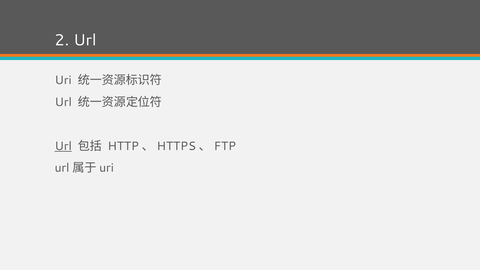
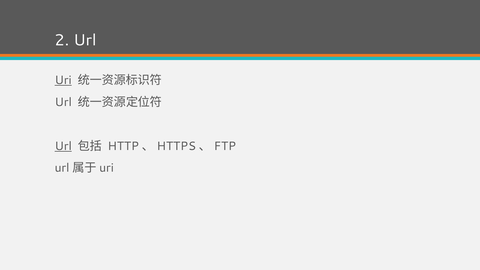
Uri underline: none -> present
